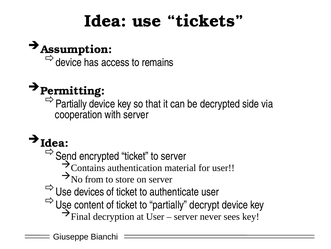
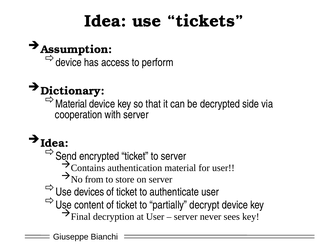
remains: remains -> perform
Permitting: Permitting -> Dictionary
Partially at (71, 104): Partially -> Material
